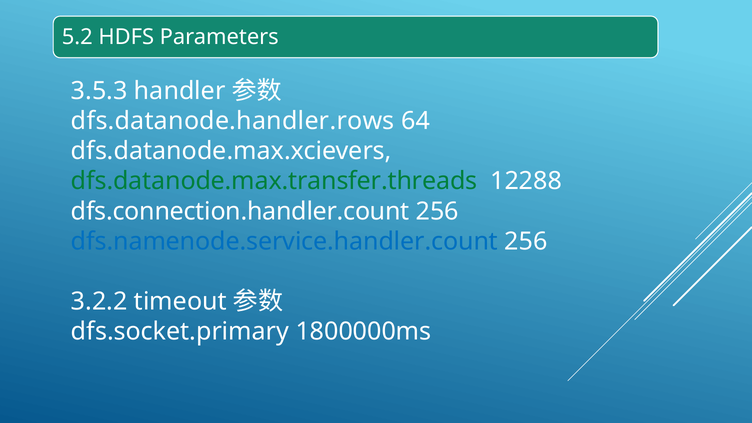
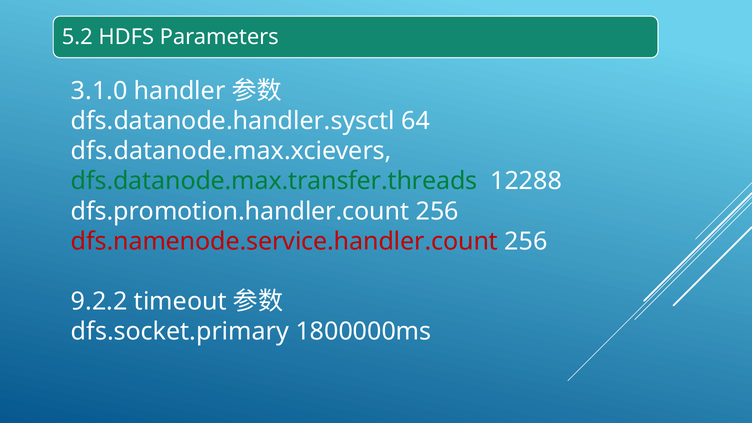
3.5.3: 3.5.3 -> 3.1.0
dfs.datanode.handler.rows: dfs.datanode.handler.rows -> dfs.datanode.handler.sysctl
dfs.connection.handler.count: dfs.connection.handler.count -> dfs.promotion.handler.count
dfs.namenode.service.handler.count colour: blue -> red
3.2.2: 3.2.2 -> 9.2.2
